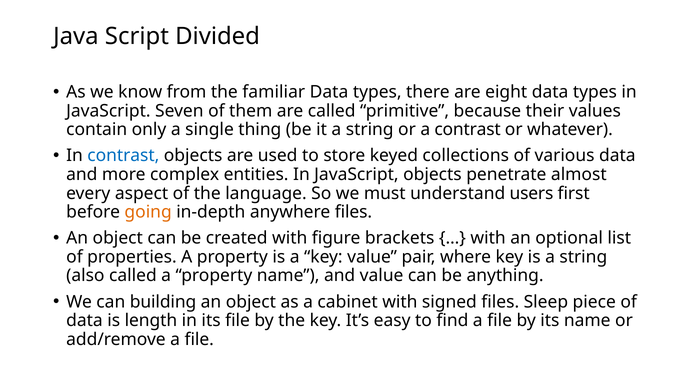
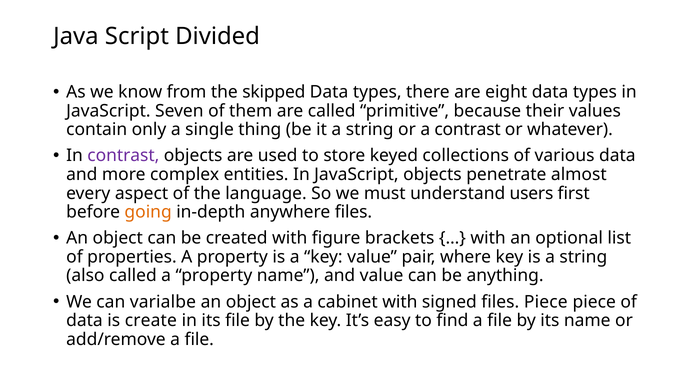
familiar: familiar -> skipped
contrast at (123, 156) colour: blue -> purple
building: building -> varialbe
files Sleep: Sleep -> Piece
length: length -> create
